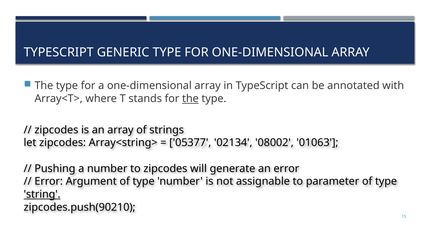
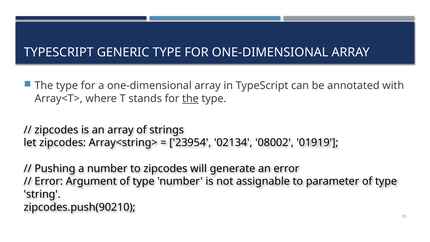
05377: 05377 -> 23954
01063: 01063 -> 01919
string underline: present -> none
